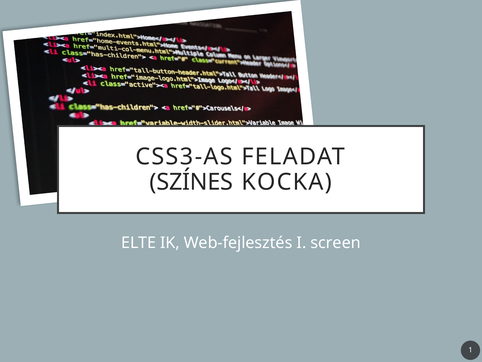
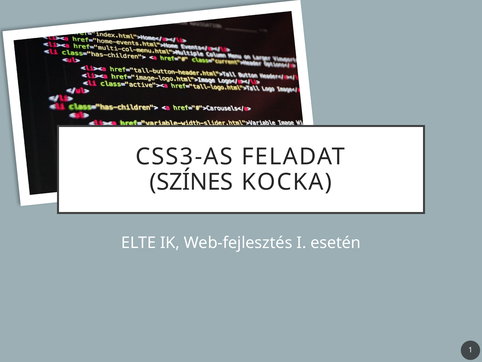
screen: screen -> esetén
